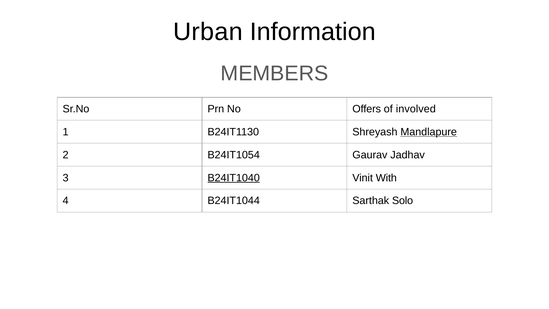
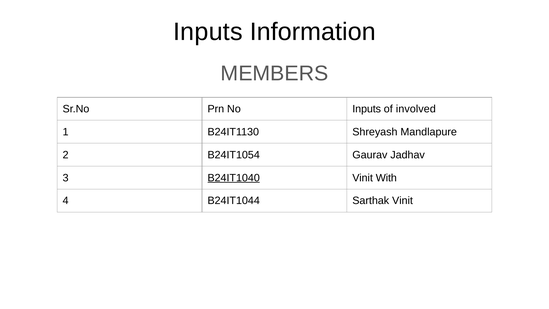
Urban at (208, 32): Urban -> Inputs
No Offers: Offers -> Inputs
Mandlapure underline: present -> none
Sarthak Solo: Solo -> Vinit
